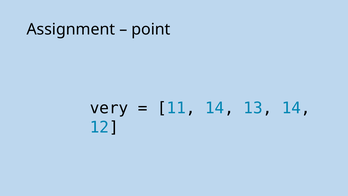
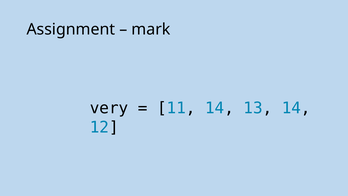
point: point -> mark
